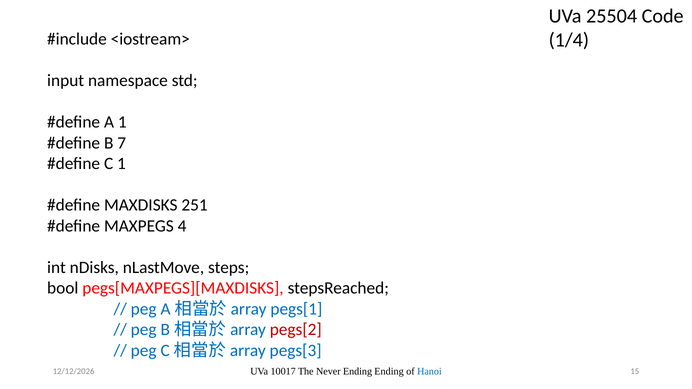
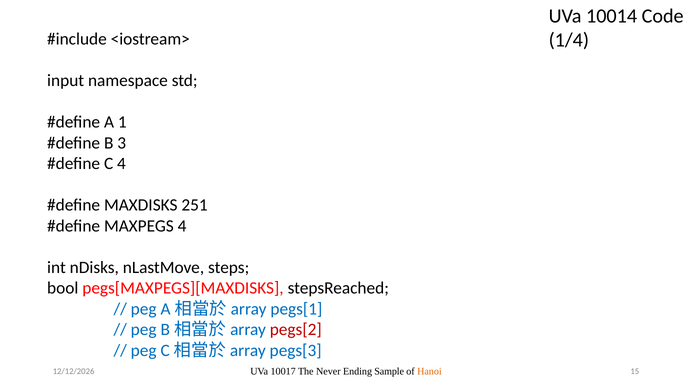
25504: 25504 -> 10014
7: 7 -> 3
C 1: 1 -> 4
Ending Ending: Ending -> Sample
Hanoi colour: blue -> orange
